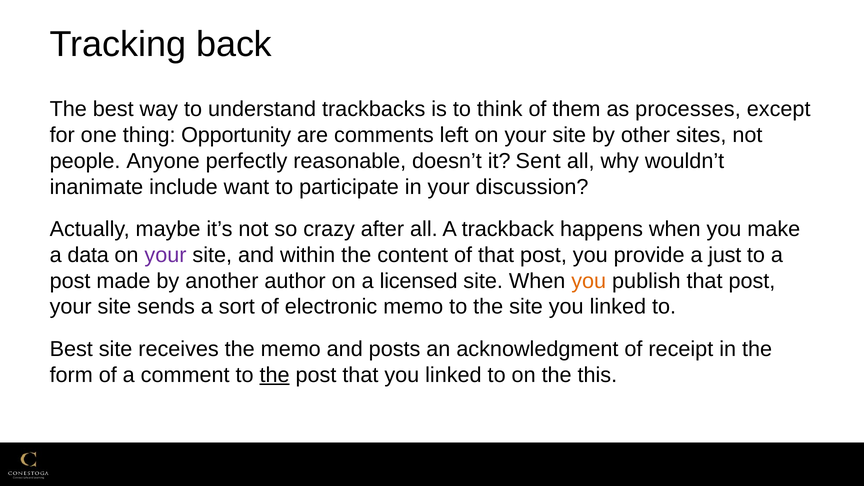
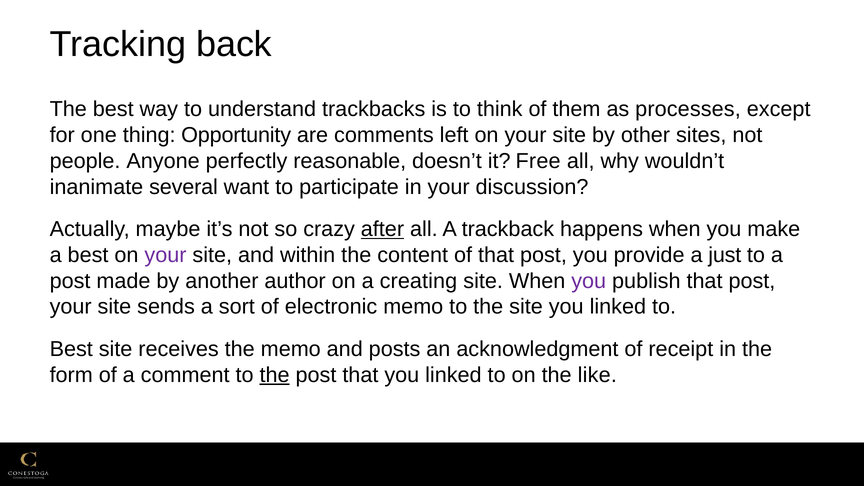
Sent: Sent -> Free
include: include -> several
after underline: none -> present
a data: data -> best
licensed: licensed -> creating
you at (589, 281) colour: orange -> purple
this: this -> like
